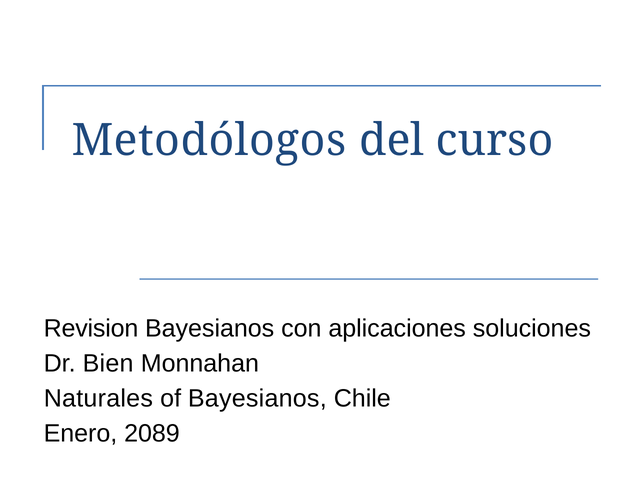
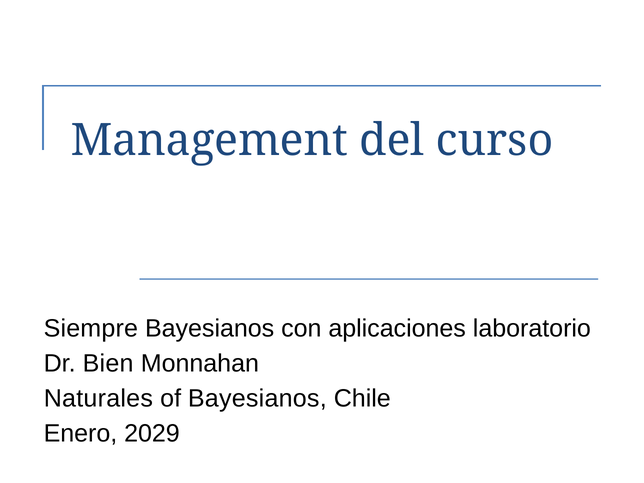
Metodólogos: Metodólogos -> Management
Revision: Revision -> Siempre
soluciones: soluciones -> laboratorio
2089: 2089 -> 2029
